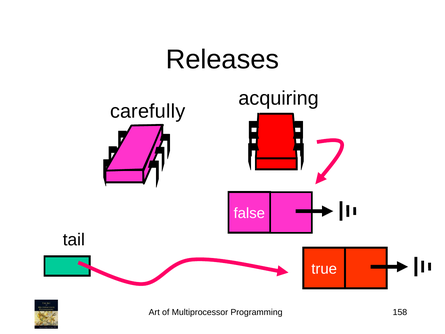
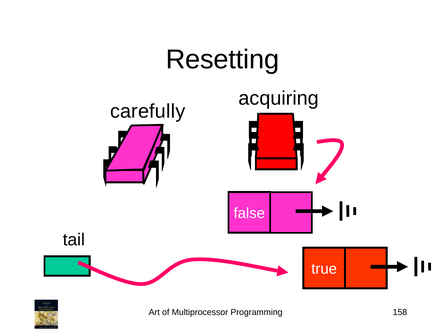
Releases: Releases -> Resetting
